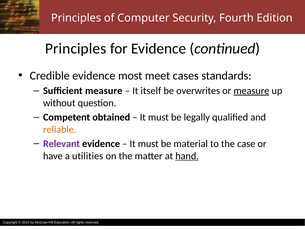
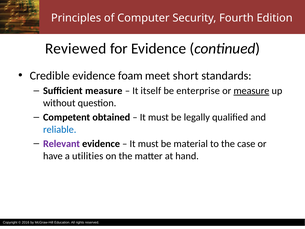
Principles at (76, 49): Principles -> Reviewed
most: most -> foam
cases: cases -> short
overwrites: overwrites -> enterprise
reliable colour: orange -> blue
hand underline: present -> none
